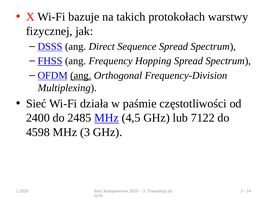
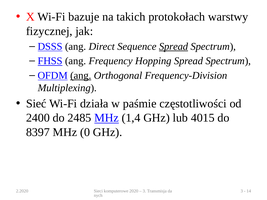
Spread at (174, 46) underline: none -> present
4,5: 4,5 -> 1,4
7122: 7122 -> 4015
4598: 4598 -> 8397
MHz 3: 3 -> 0
